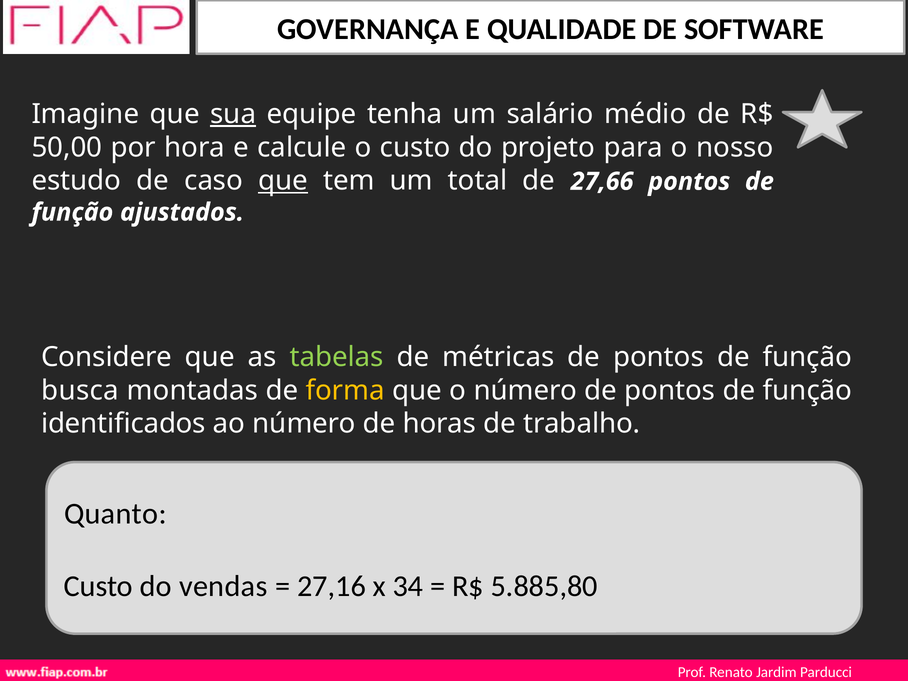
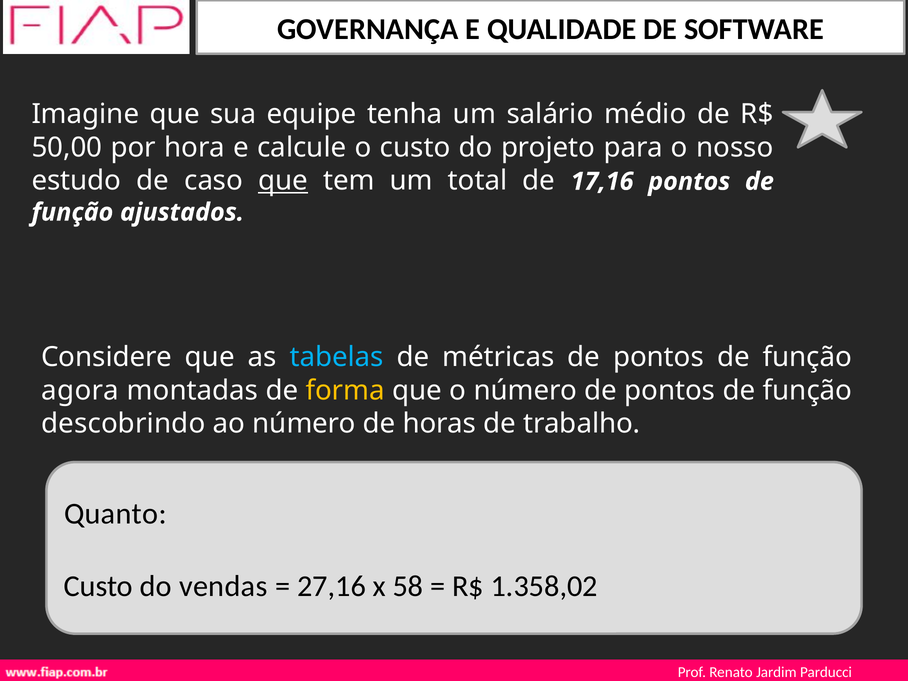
sua underline: present -> none
27,66: 27,66 -> 17,16
tabelas colour: light green -> light blue
busca: busca -> agora
identificados: identificados -> descobrindo
34: 34 -> 58
5.885,80: 5.885,80 -> 1.358,02
